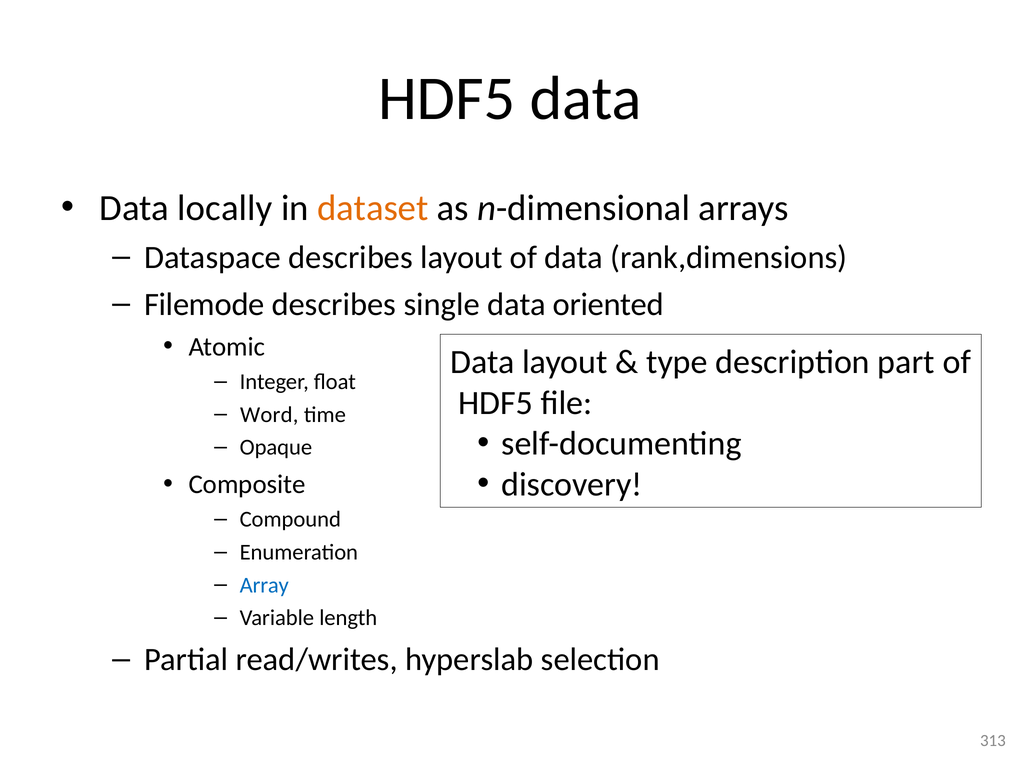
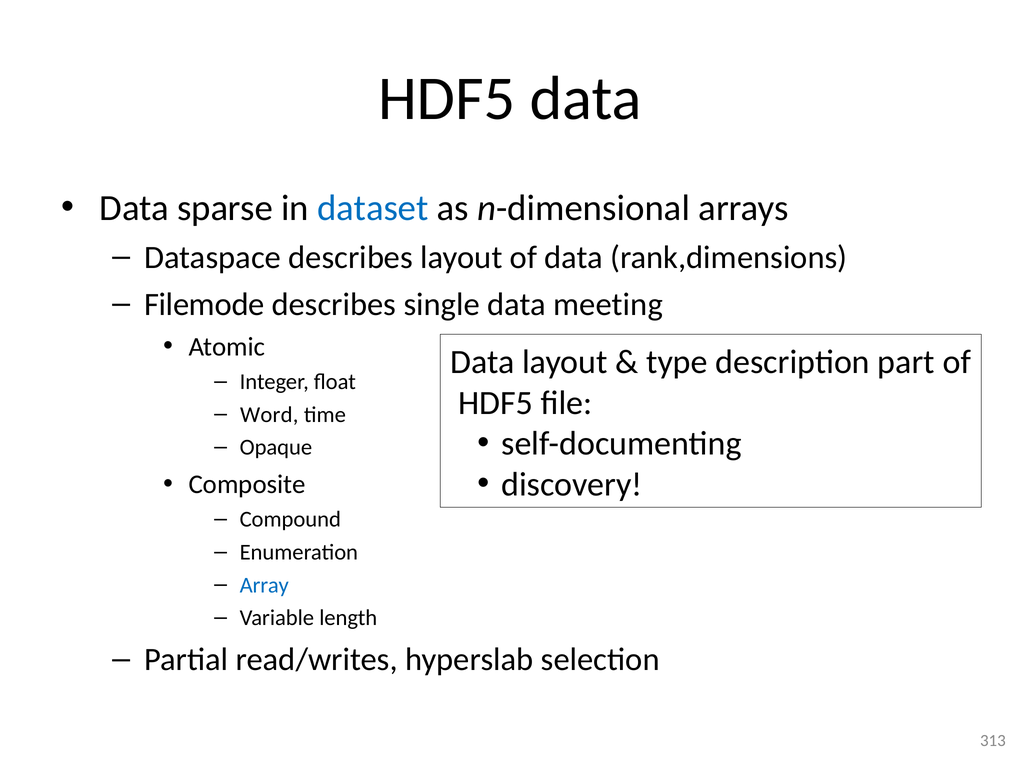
locally: locally -> sparse
dataset colour: orange -> blue
oriented: oriented -> meeting
